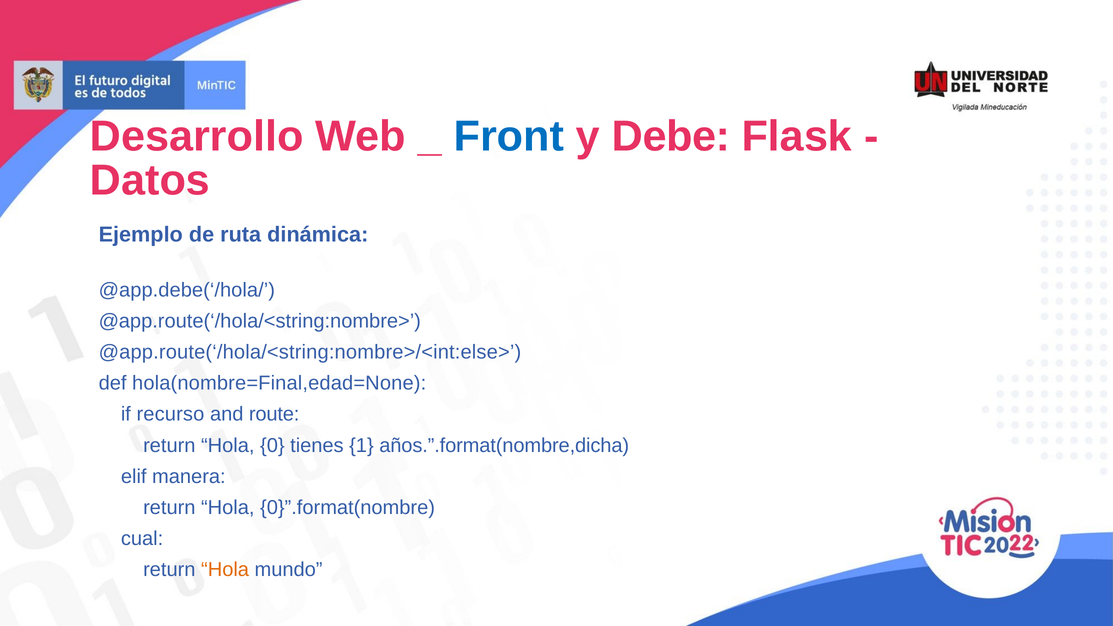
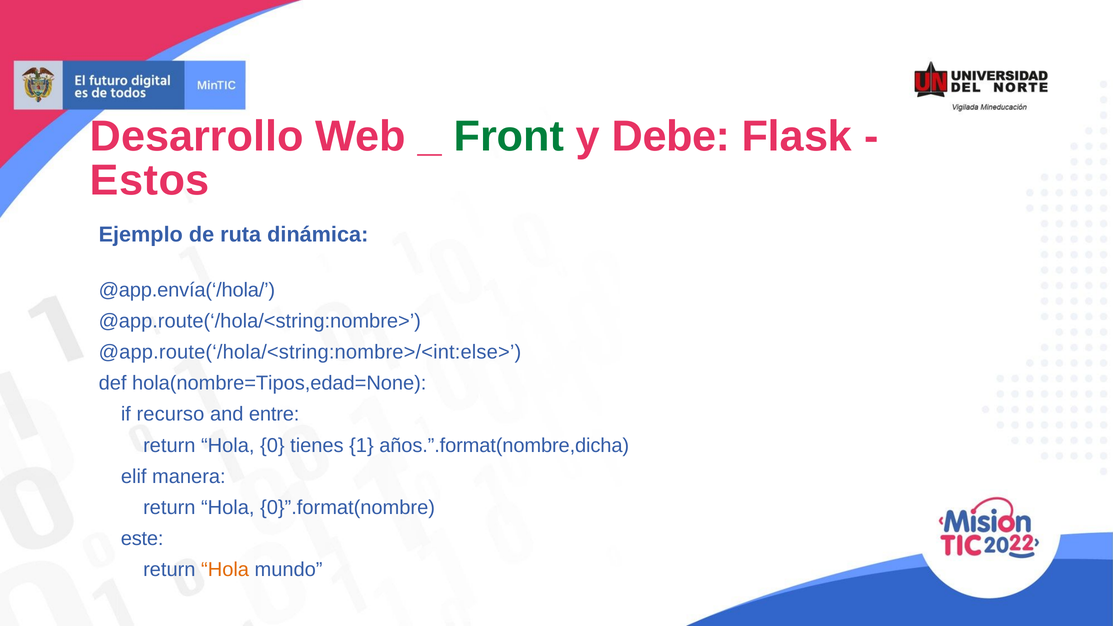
Front colour: blue -> green
Datos: Datos -> Estos
@app.debe(‘/hola/: @app.debe(‘/hola/ -> @app.envía(‘/hola/
hola(nombre=Final,edad=None: hola(nombre=Final,edad=None -> hola(nombre=Tipos,edad=None
route: route -> entre
cual: cual -> este
